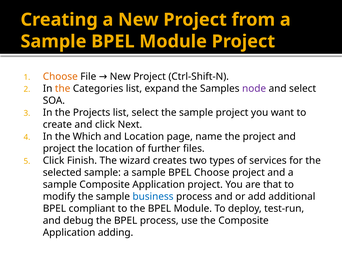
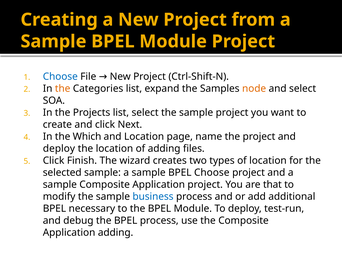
Choose at (60, 76) colour: orange -> blue
node colour: purple -> orange
project at (59, 148): project -> deploy
of further: further -> adding
of services: services -> location
compliant: compliant -> necessary
